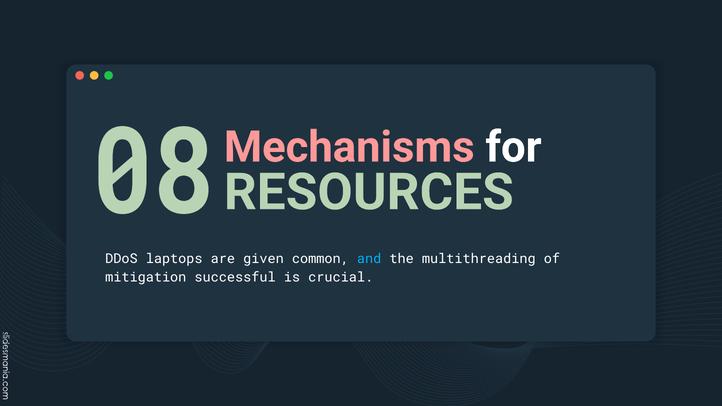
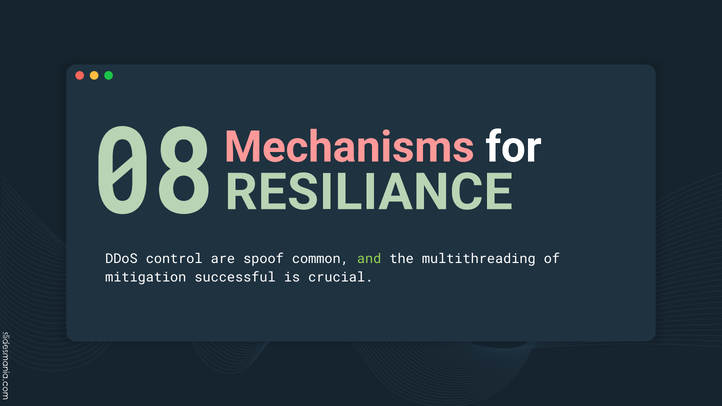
RESOURCES: RESOURCES -> RESILIANCE
laptops: laptops -> control
given: given -> spoof
and colour: light blue -> light green
